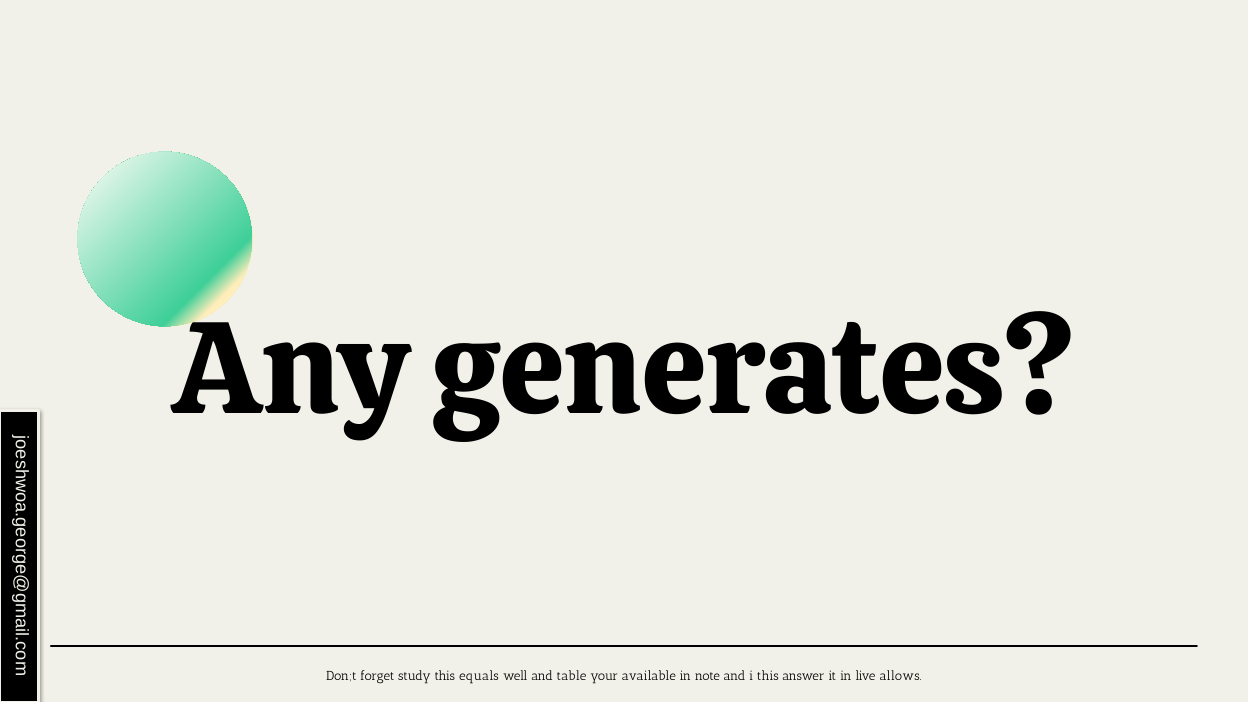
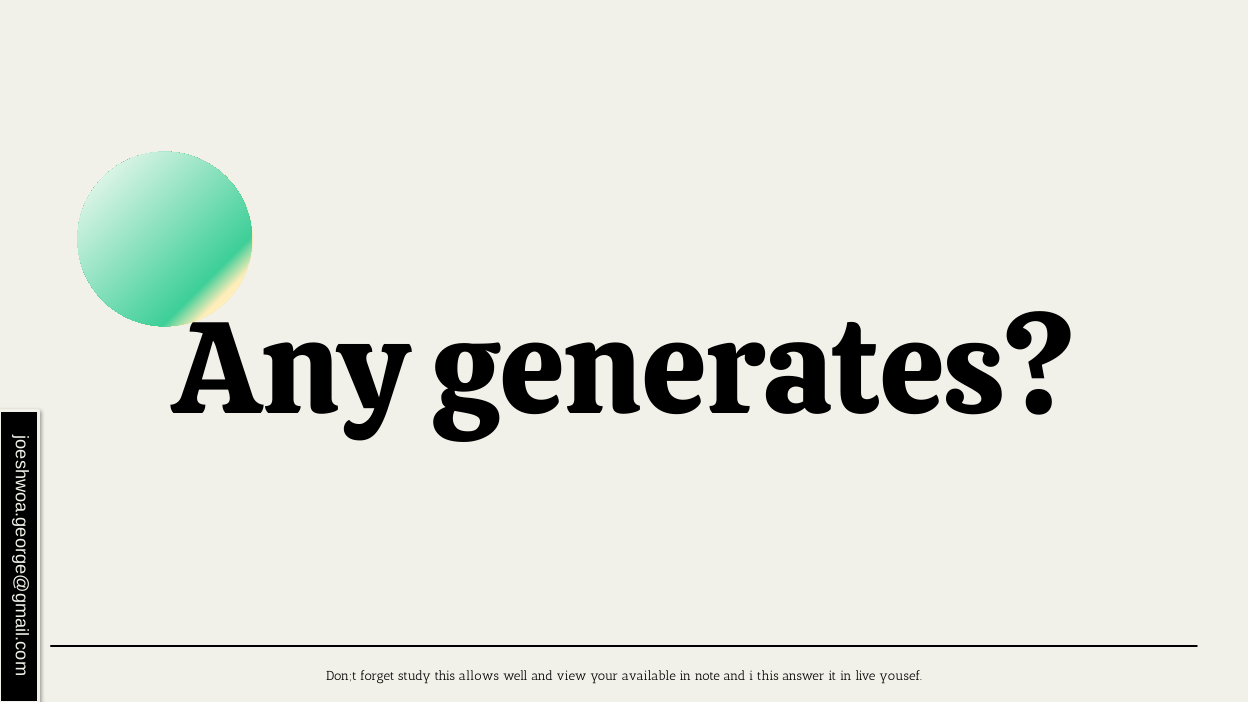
equals: equals -> allows
table: table -> view
allows: allows -> yousef
